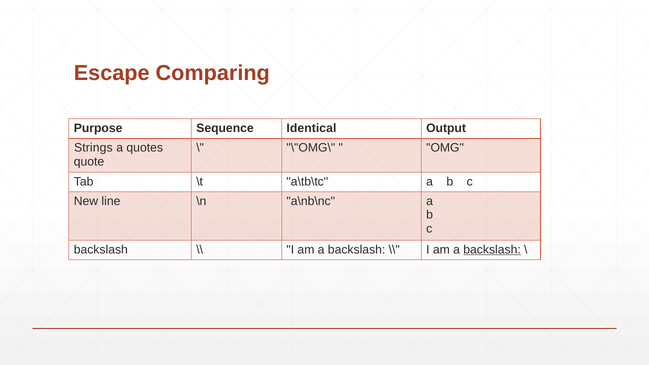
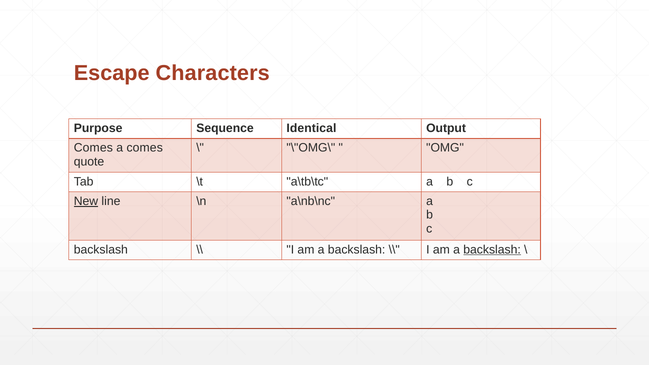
Comparing: Comparing -> Characters
Strings at (93, 148): Strings -> Comes
a quotes: quotes -> comes
New underline: none -> present
